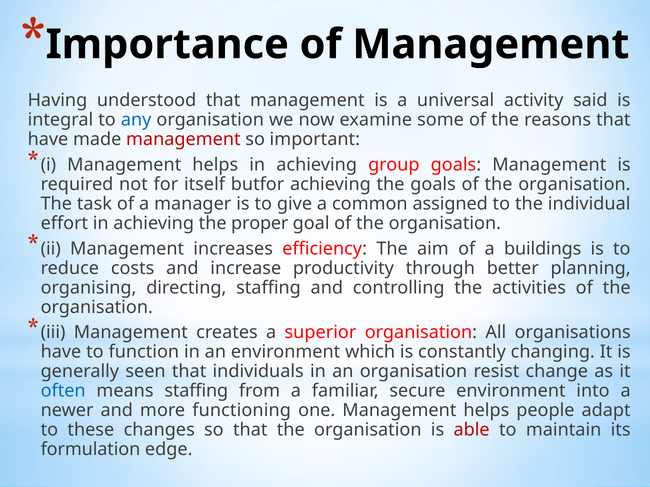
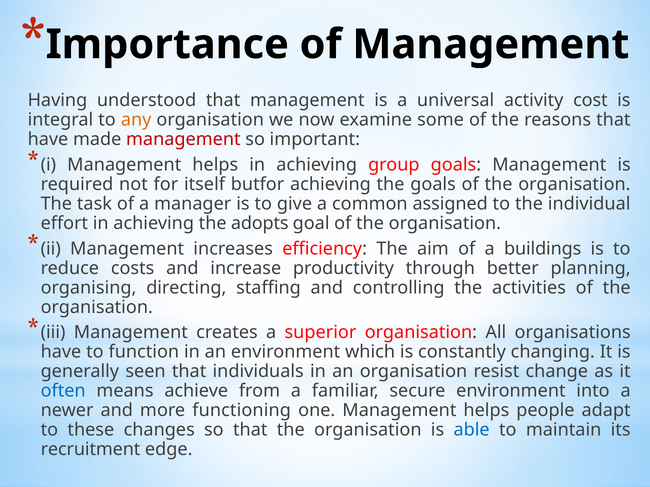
said: said -> cost
any colour: blue -> orange
proper: proper -> adopts
means staffing: staffing -> achieve
able colour: red -> blue
formulation: formulation -> recruitment
